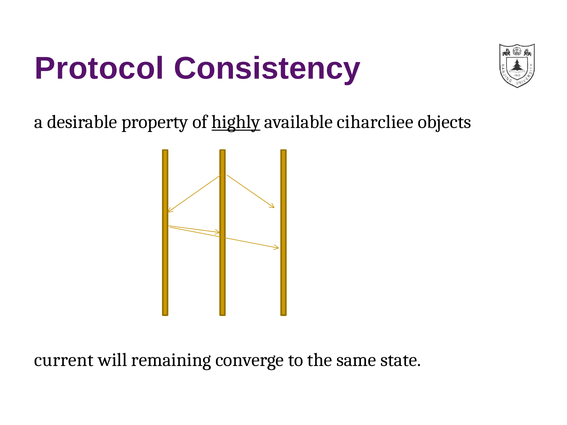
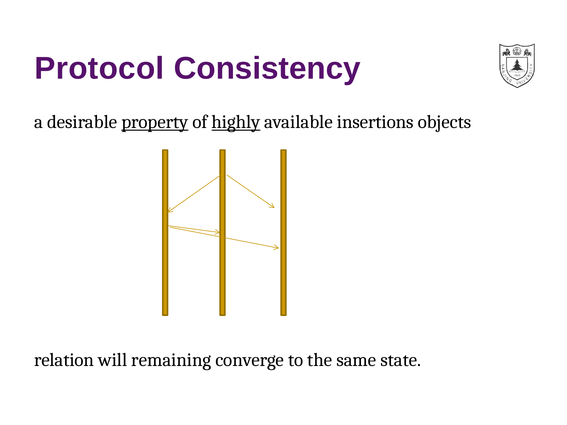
property underline: none -> present
ciharcliee: ciharcliee -> insertions
current: current -> relation
